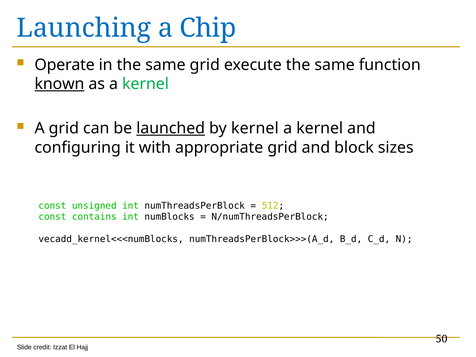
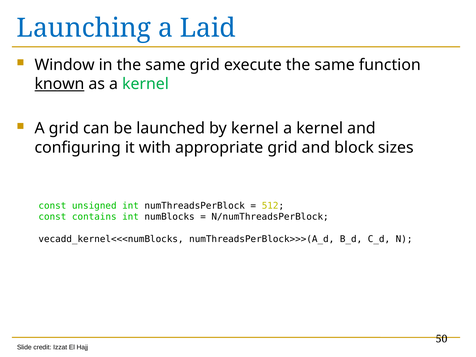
Chip: Chip -> Laid
Operate: Operate -> Window
launched underline: present -> none
